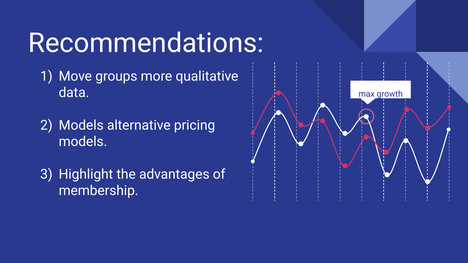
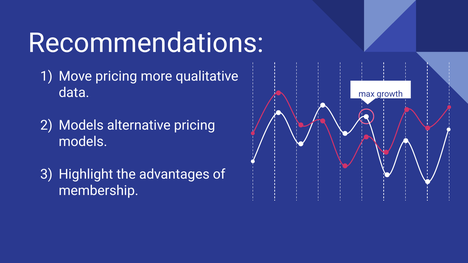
Move groups: groups -> pricing
